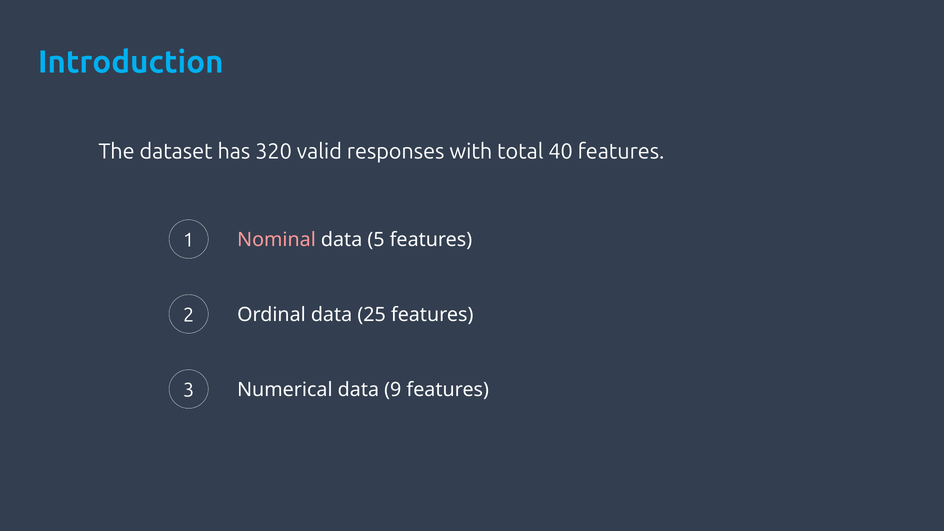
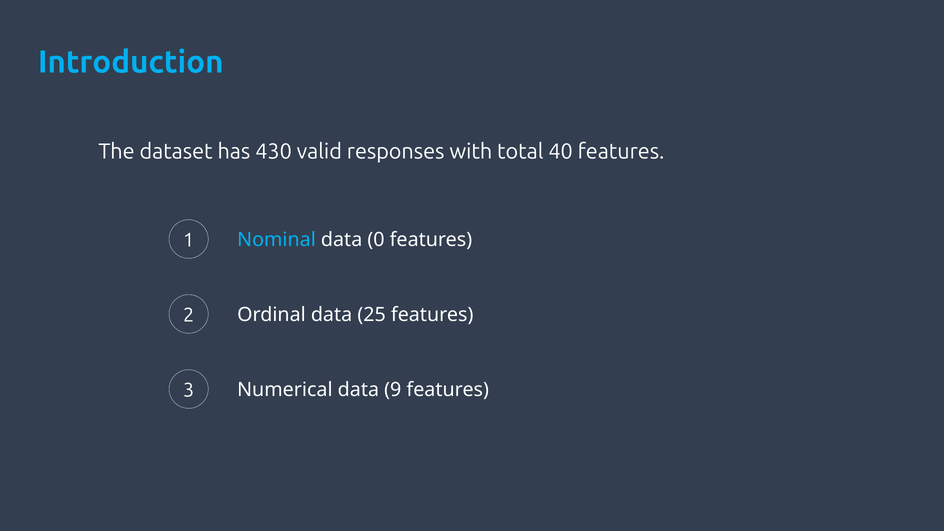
320: 320 -> 430
Nominal colour: pink -> light blue
5: 5 -> 0
